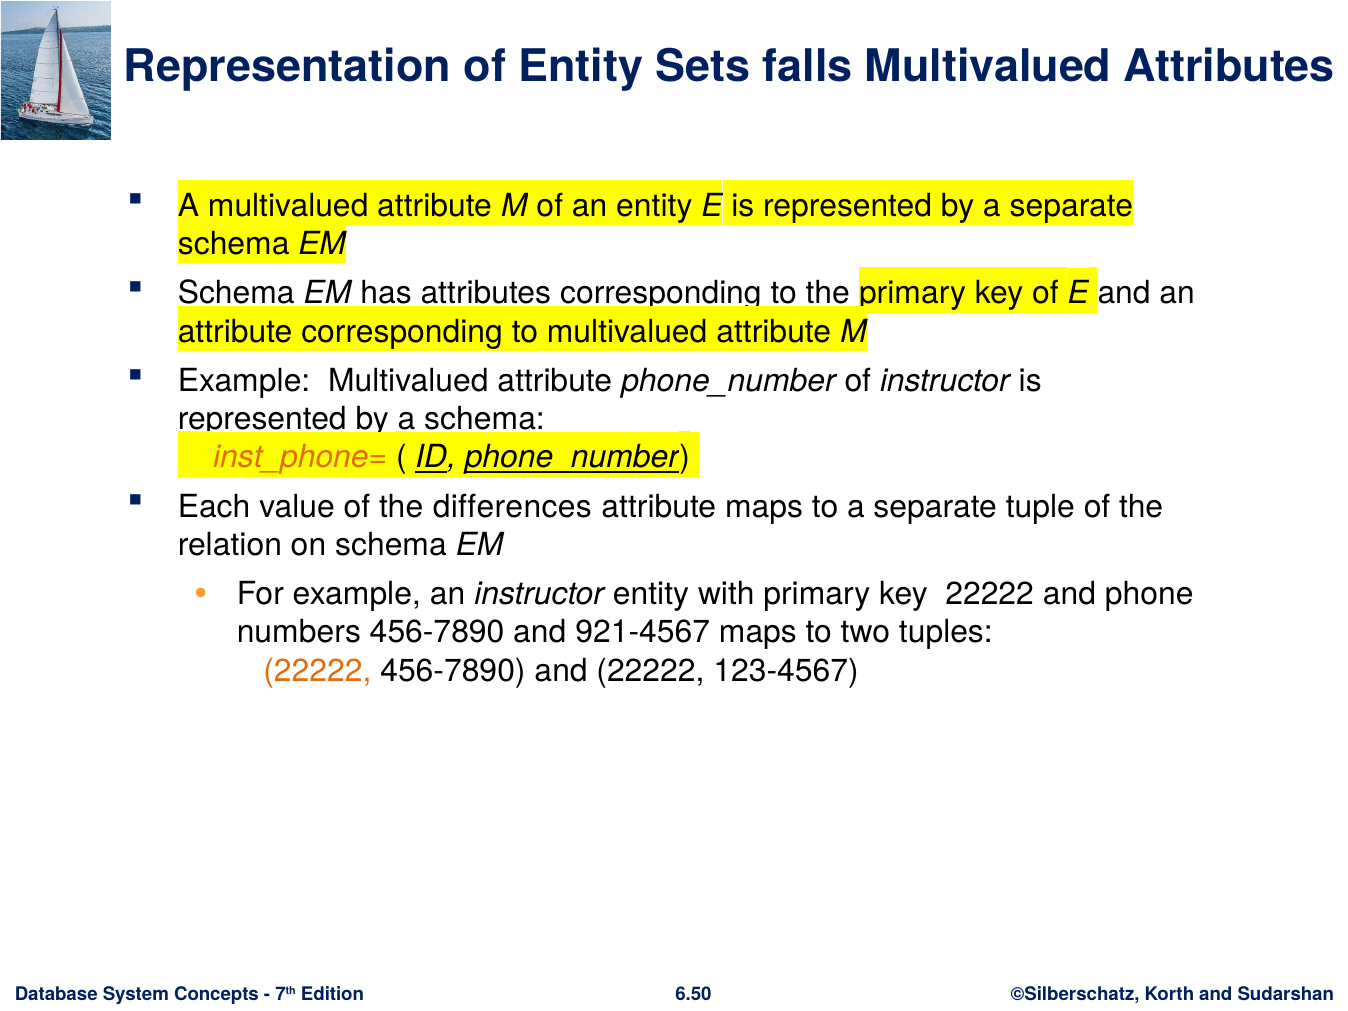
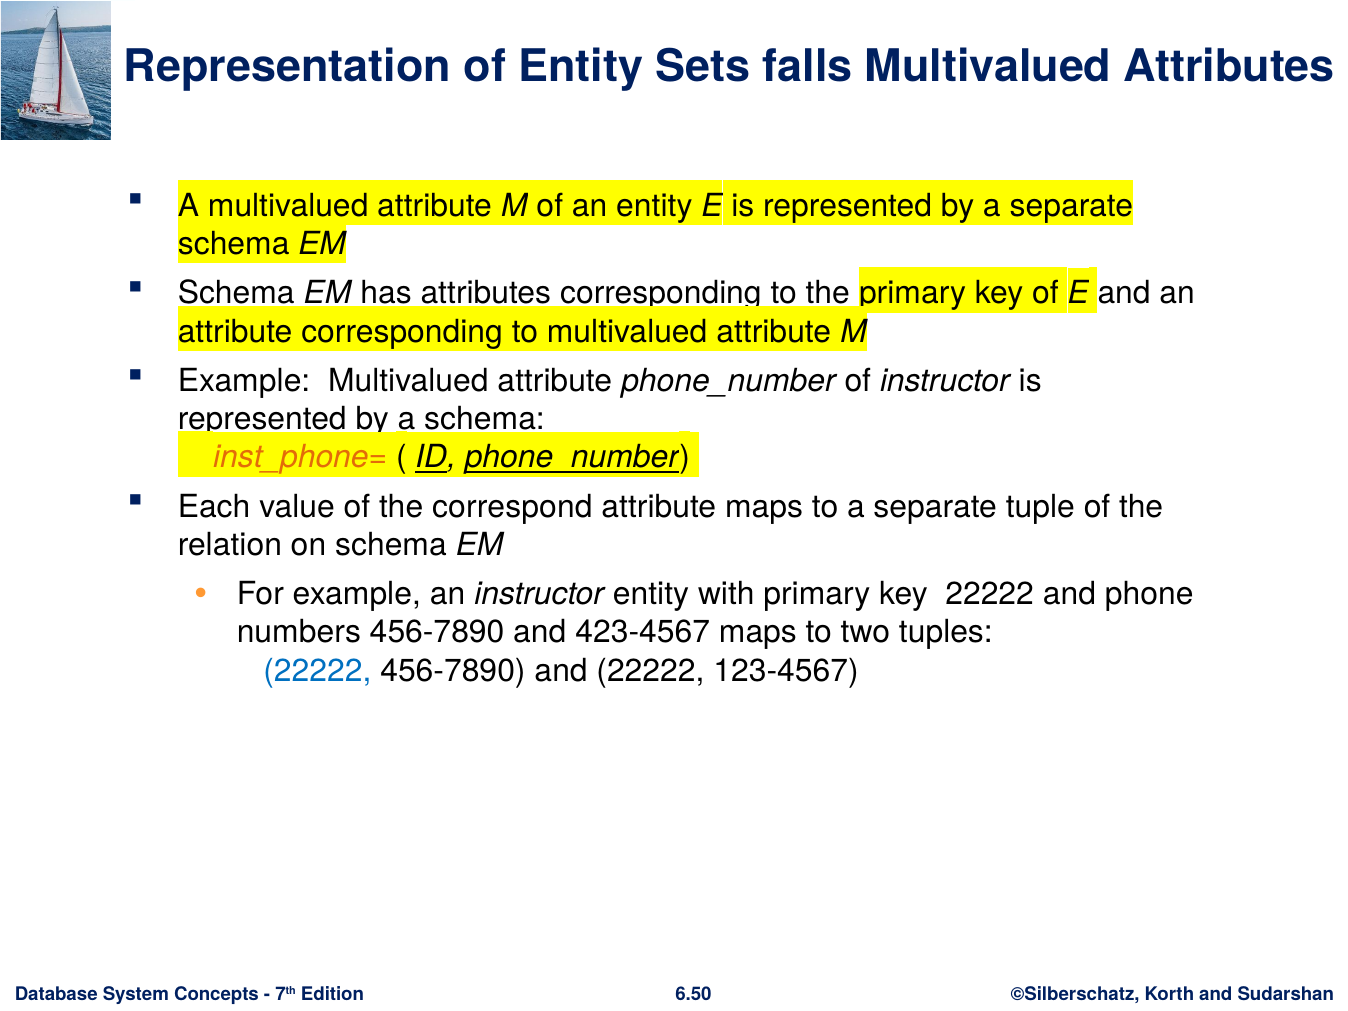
differences: differences -> correspond
921-4567: 921-4567 -> 423-4567
22222 at (317, 671) colour: orange -> blue
